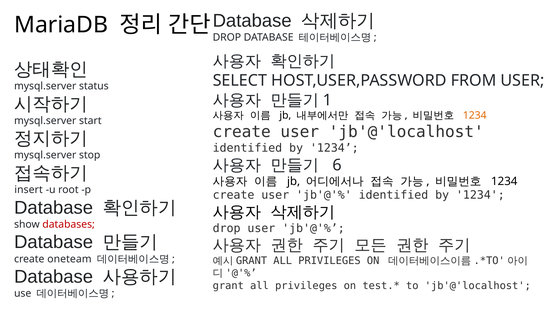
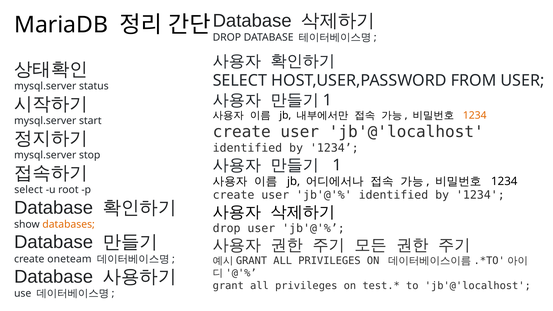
6 at (337, 165): 6 -> 1
insert at (29, 190): insert -> select
databases colour: red -> orange
